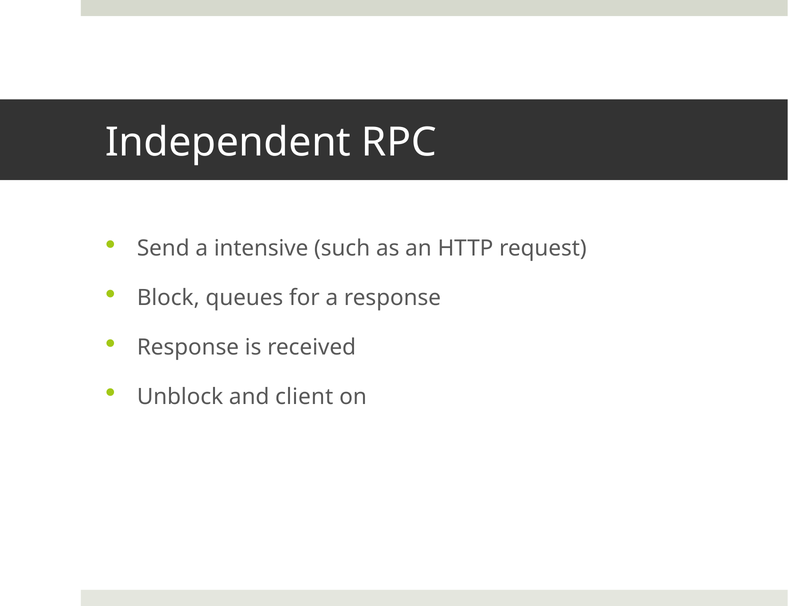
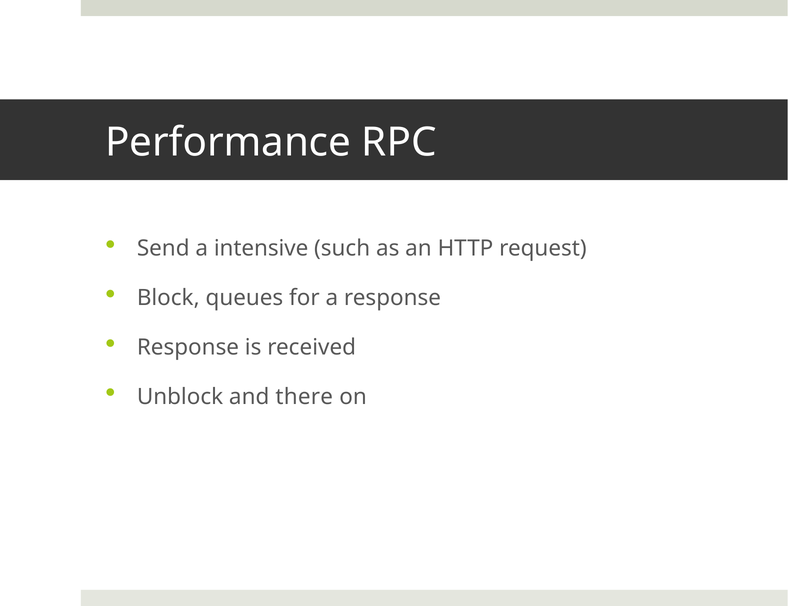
Independent: Independent -> Performance
client: client -> there
